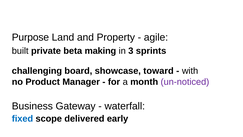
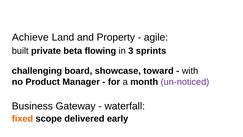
Purpose: Purpose -> Achieve
making: making -> flowing
fixed colour: blue -> orange
